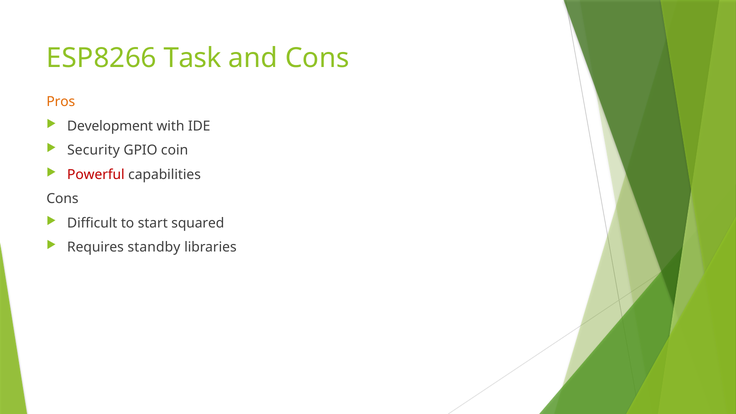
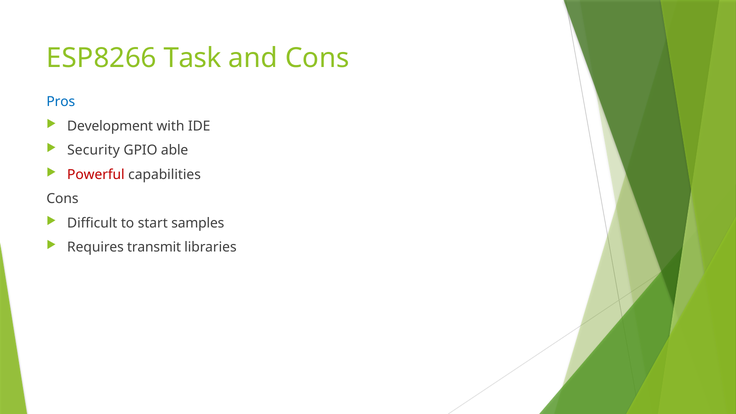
Pros colour: orange -> blue
coin: coin -> able
squared: squared -> samples
standby: standby -> transmit
